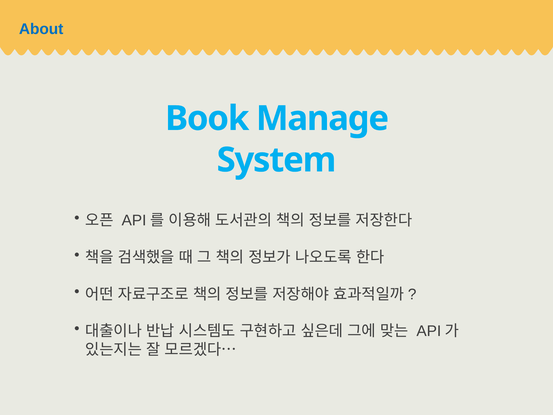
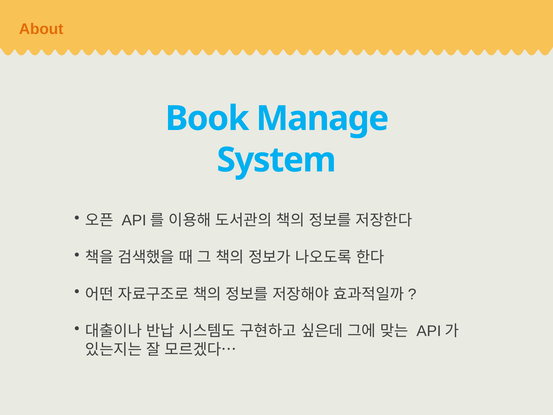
About colour: blue -> orange
